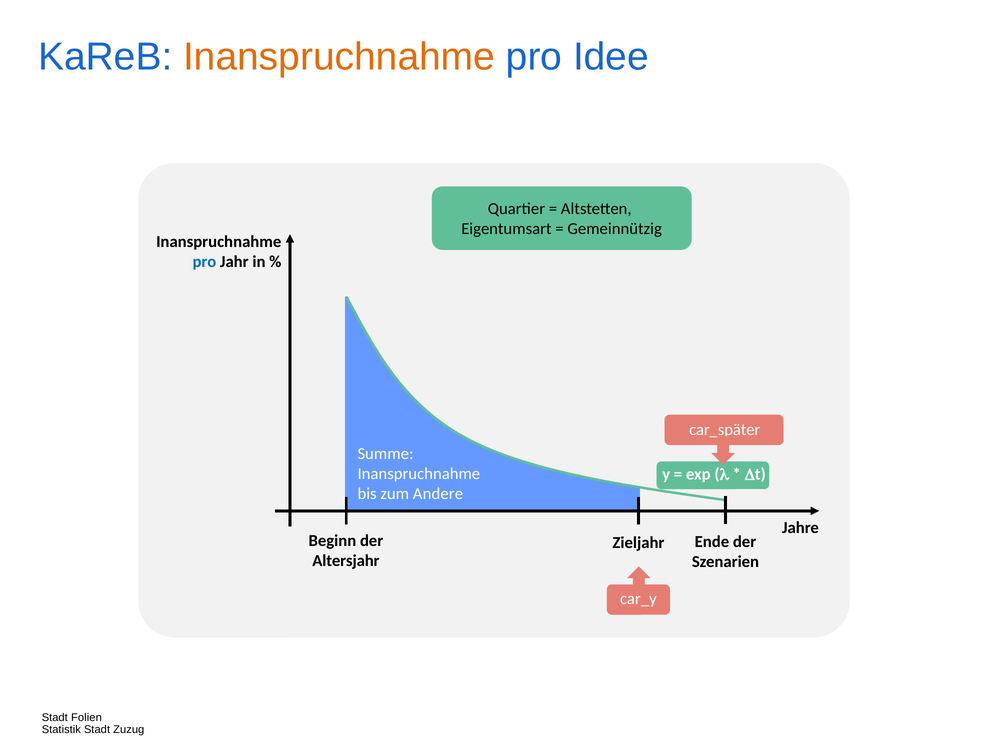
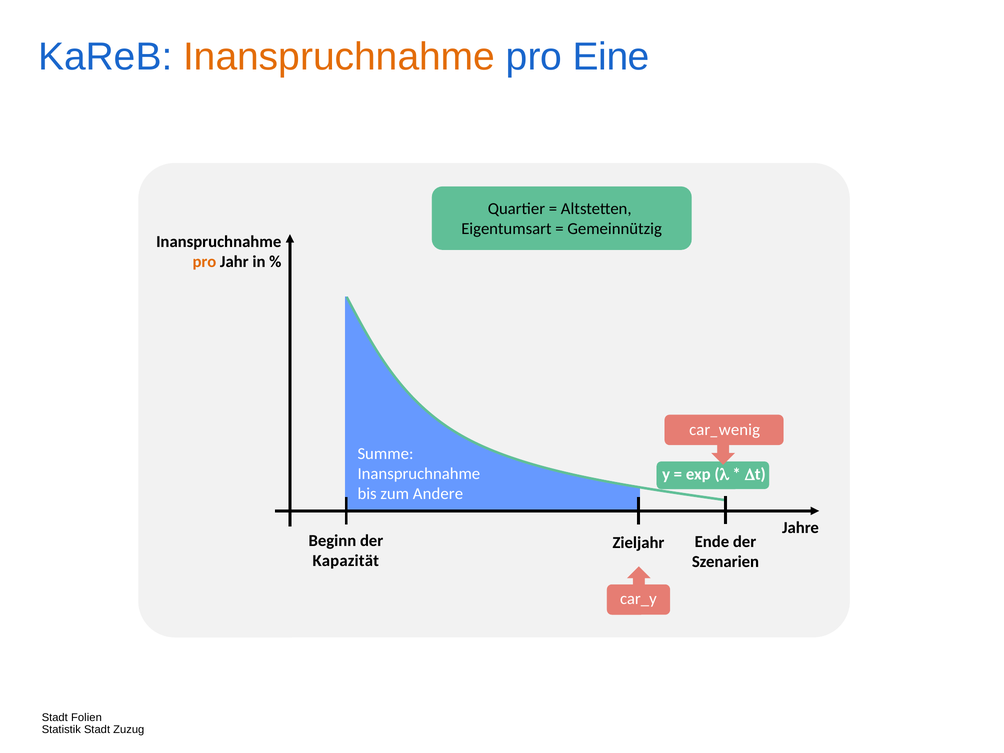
Idee: Idee -> Eine
pro at (204, 262) colour: blue -> orange
car_später: car_später -> car_wenig
Altersjahr: Altersjahr -> Kapazität
